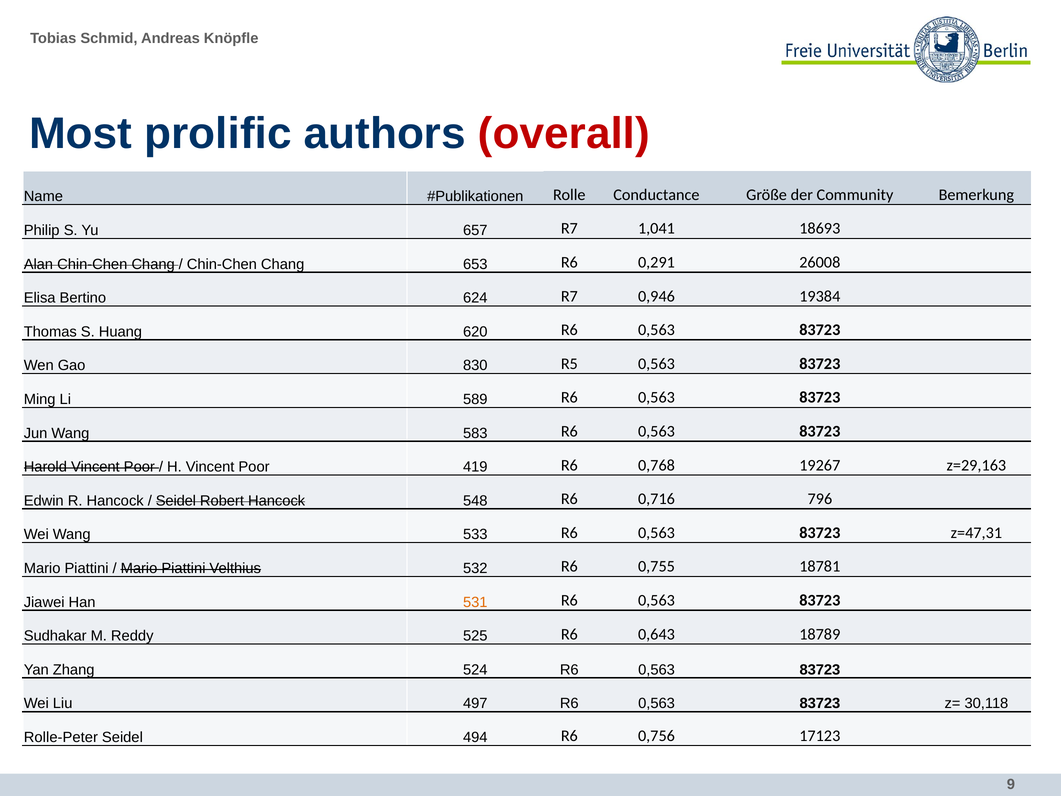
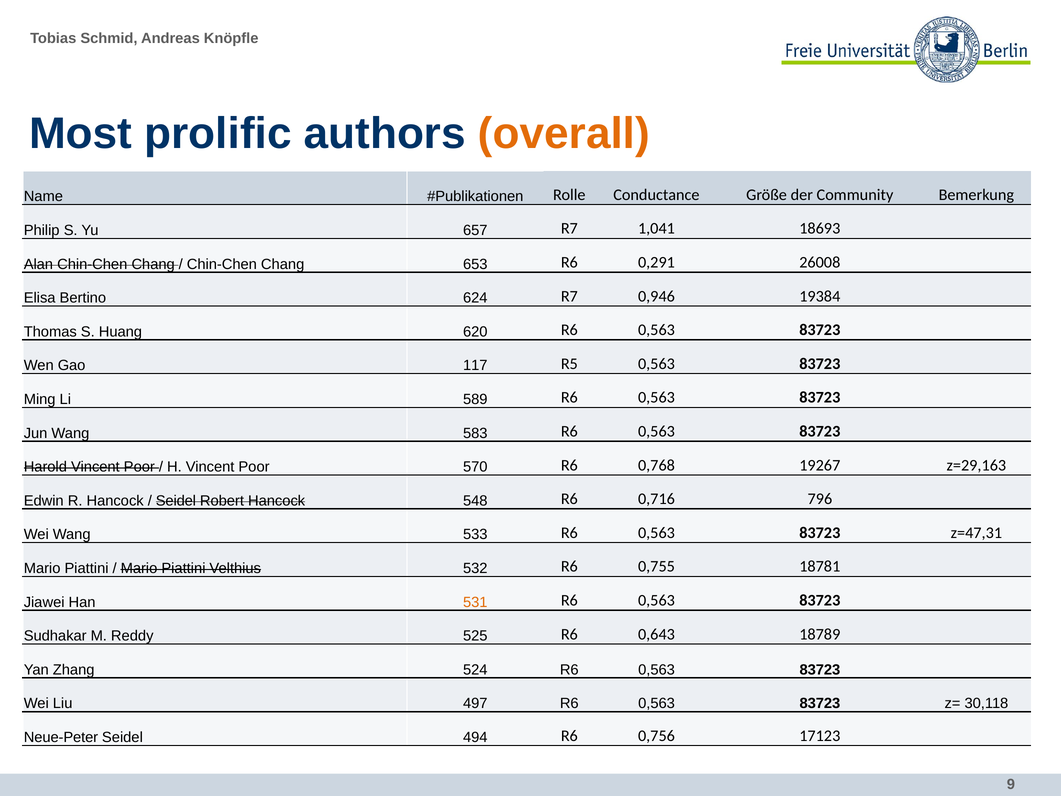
overall colour: red -> orange
830: 830 -> 117
419: 419 -> 570
Rolle-Peter: Rolle-Peter -> Neue-Peter
